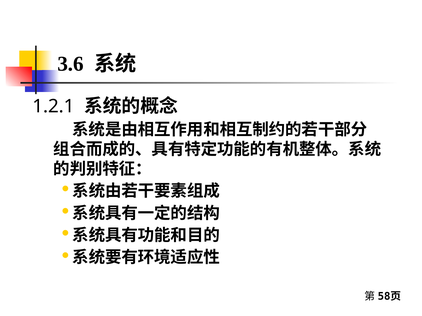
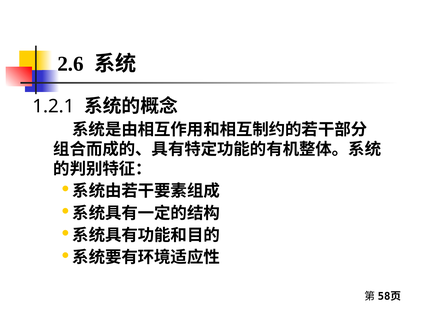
3.6: 3.6 -> 2.6
